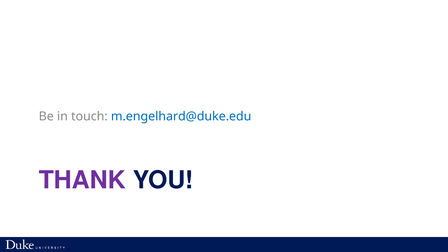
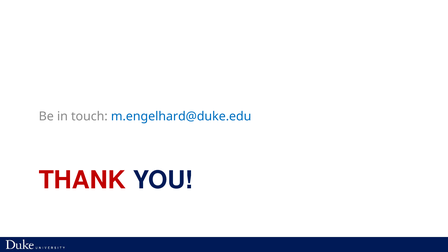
THANK colour: purple -> red
